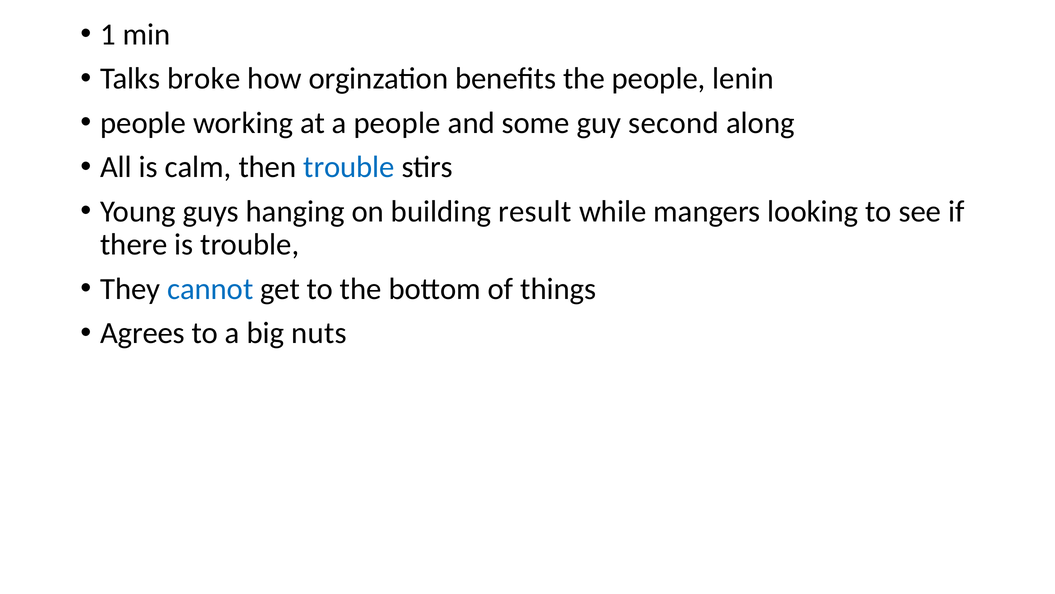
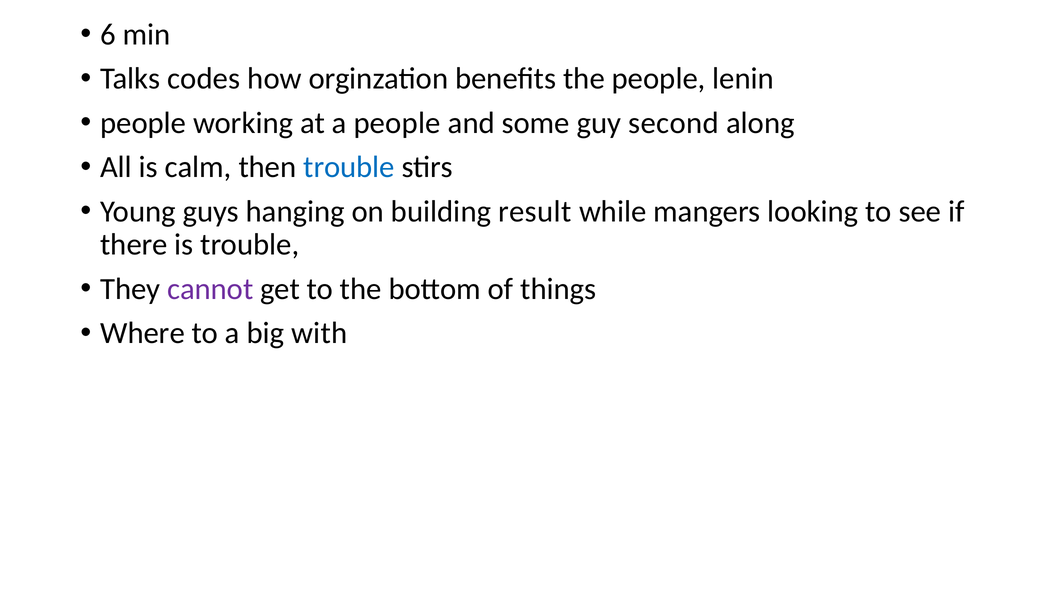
1: 1 -> 6
broke: broke -> codes
cannot colour: blue -> purple
Agrees: Agrees -> Where
nuts: nuts -> with
